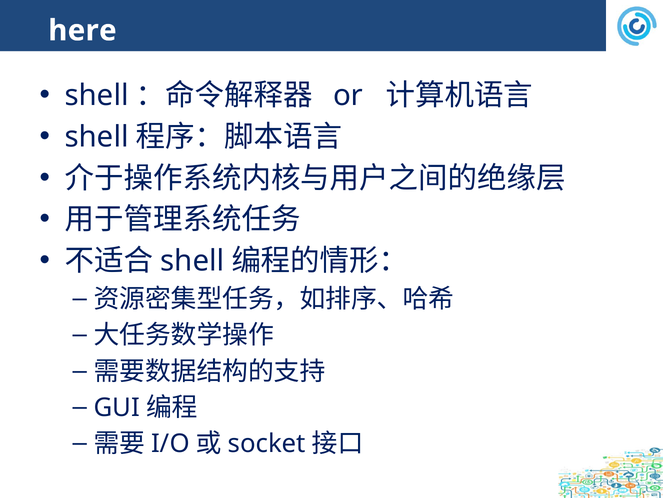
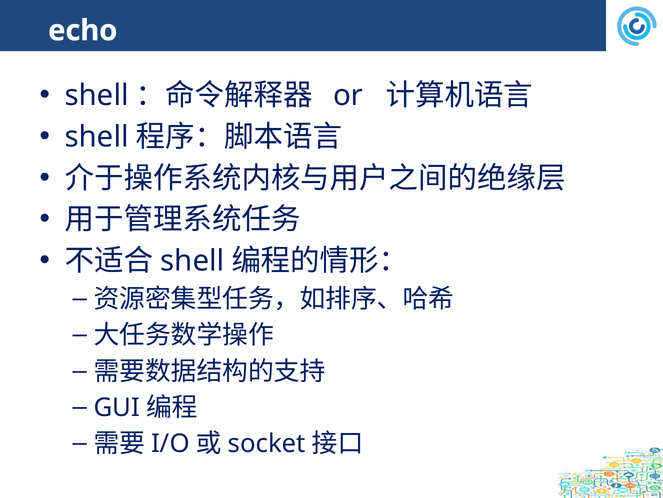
here: here -> echo
